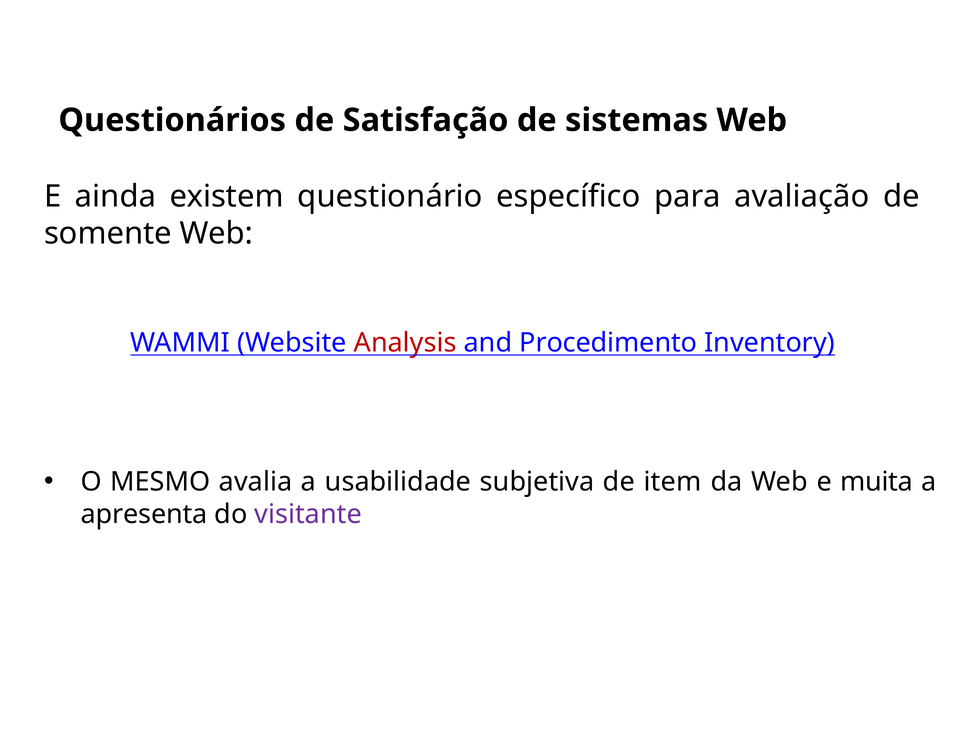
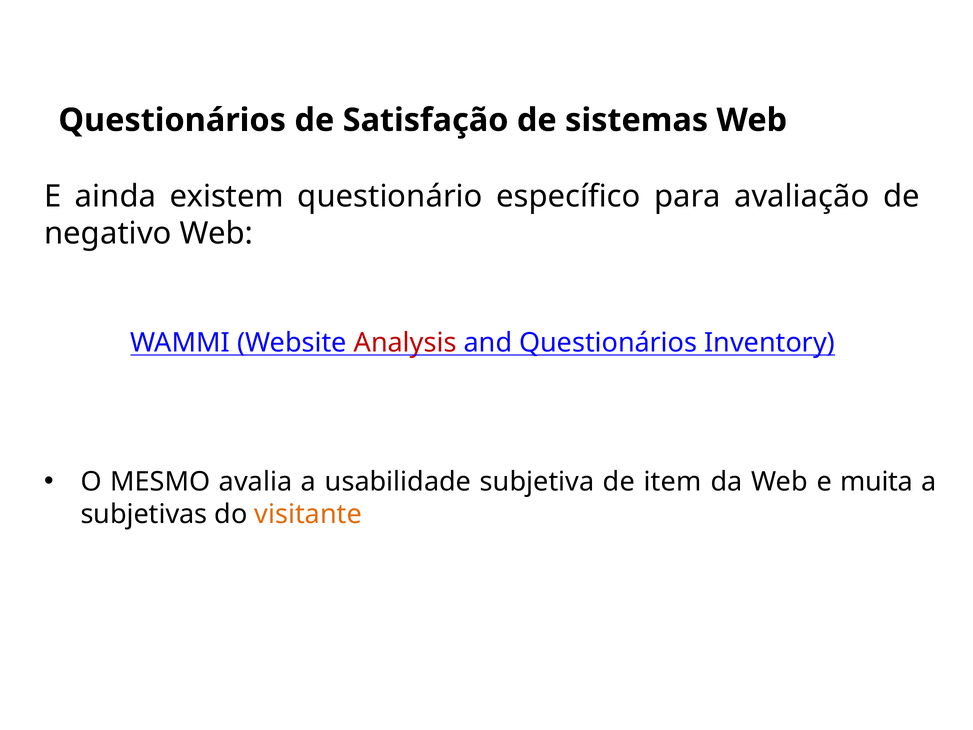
somente: somente -> negativo
and Procedimento: Procedimento -> Questionários
apresenta: apresenta -> subjetivas
visitante colour: purple -> orange
